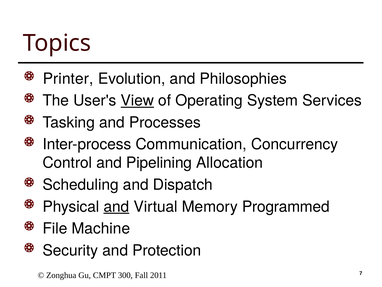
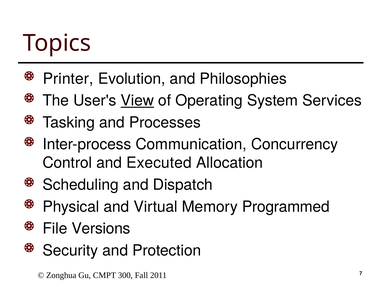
Pipelining: Pipelining -> Executed
and at (116, 206) underline: present -> none
Machine: Machine -> Versions
